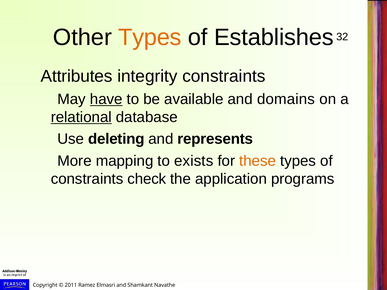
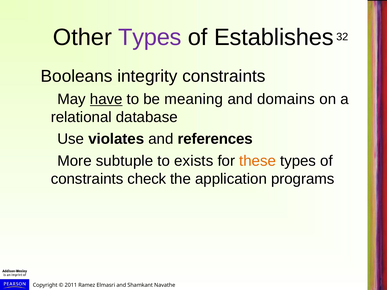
Types at (150, 37) colour: orange -> purple
Attributes: Attributes -> Booleans
available: available -> meaning
relational underline: present -> none
deleting: deleting -> violates
represents: represents -> references
mapping: mapping -> subtuple
